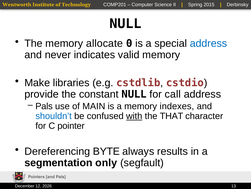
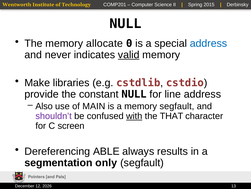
valid underline: none -> present
call: call -> line
Pals at (44, 106): Pals -> Also
memory indexes: indexes -> segfault
shouldn’t colour: blue -> purple
pointer: pointer -> screen
BYTE: BYTE -> ABLE
